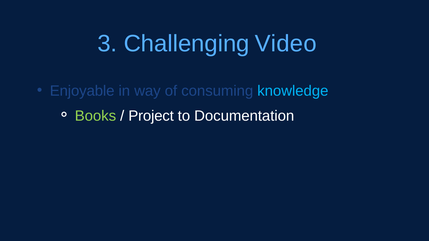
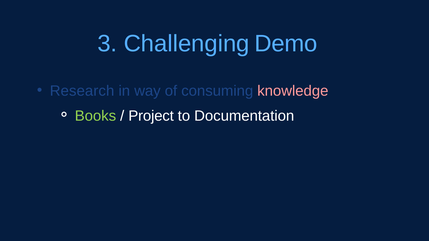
Video: Video -> Demo
Enjoyable: Enjoyable -> Research
knowledge colour: light blue -> pink
